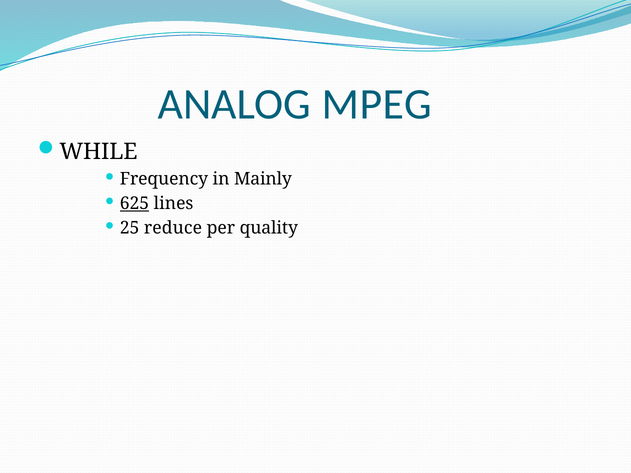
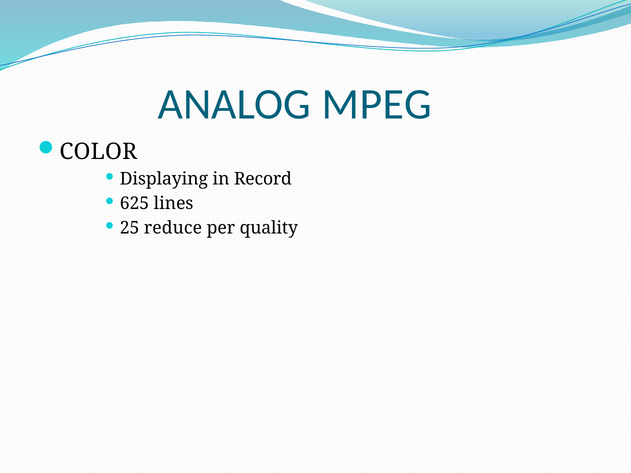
WHILE: WHILE -> COLOR
Frequency: Frequency -> Displaying
Mainly: Mainly -> Record
625 underline: present -> none
